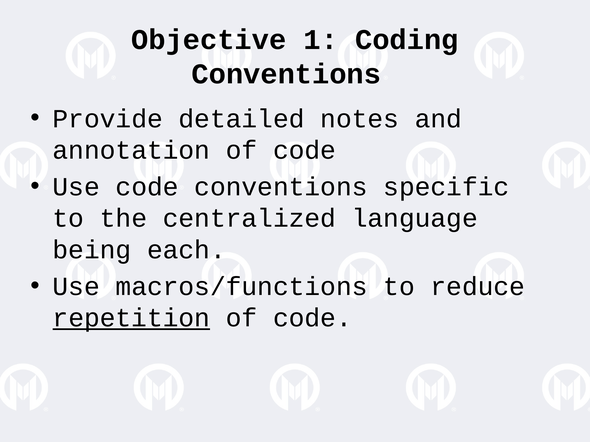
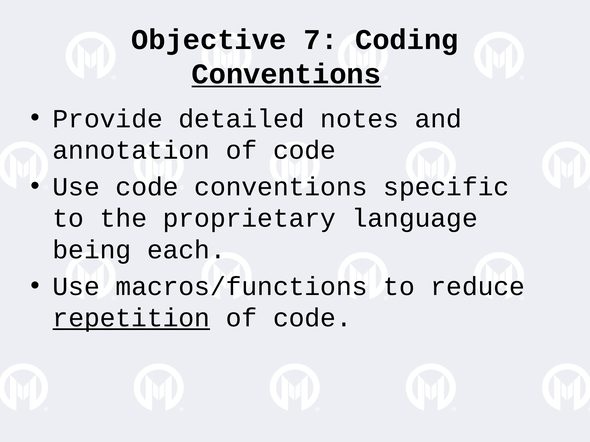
1: 1 -> 7
Conventions at (286, 74) underline: none -> present
centralized: centralized -> proprietary
